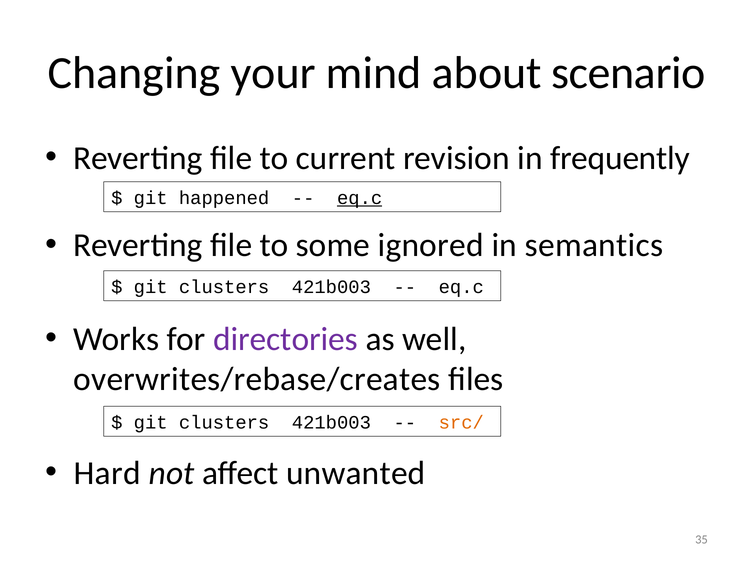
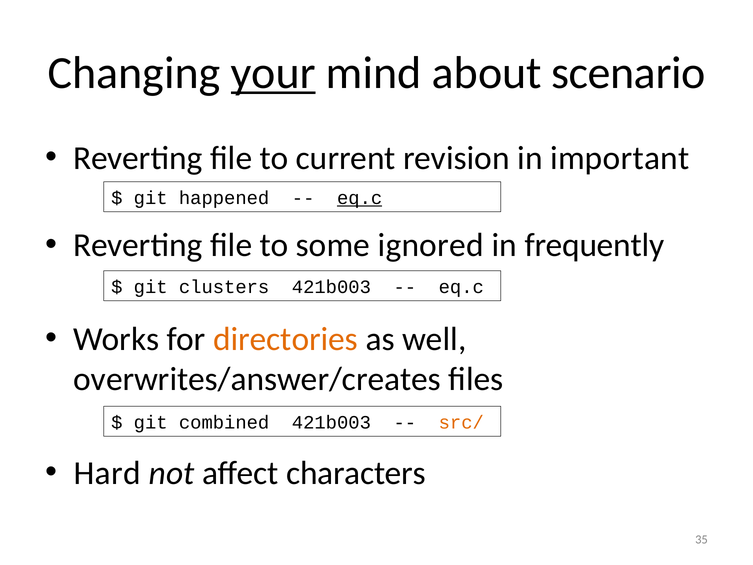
your underline: none -> present
frequently: frequently -> important
semantics: semantics -> frequently
directories colour: purple -> orange
overwrites/rebase/creates: overwrites/rebase/creates -> overwrites/answer/creates
clusters at (224, 422): clusters -> combined
unwanted: unwanted -> characters
